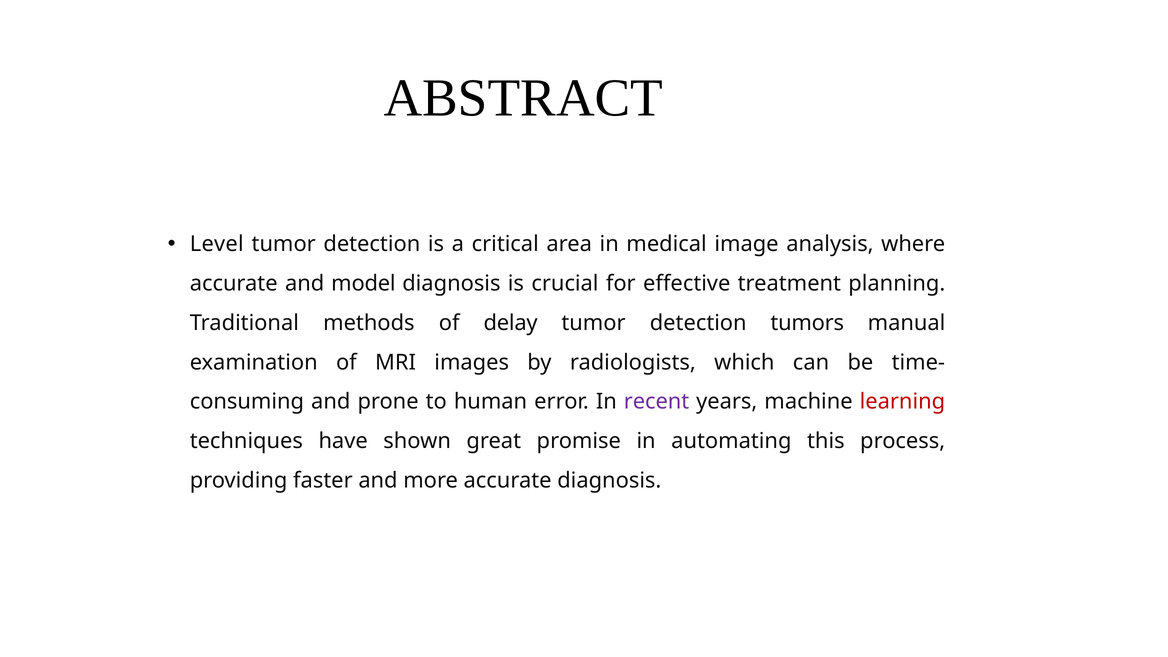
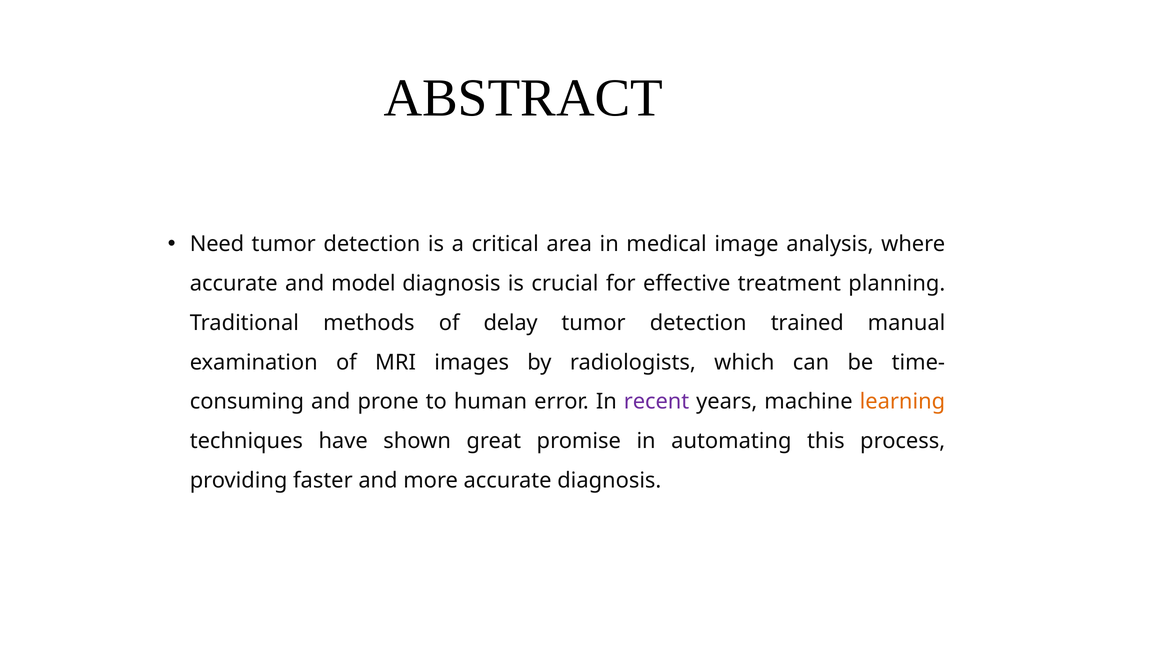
Level: Level -> Need
tumors: tumors -> trained
learning colour: red -> orange
